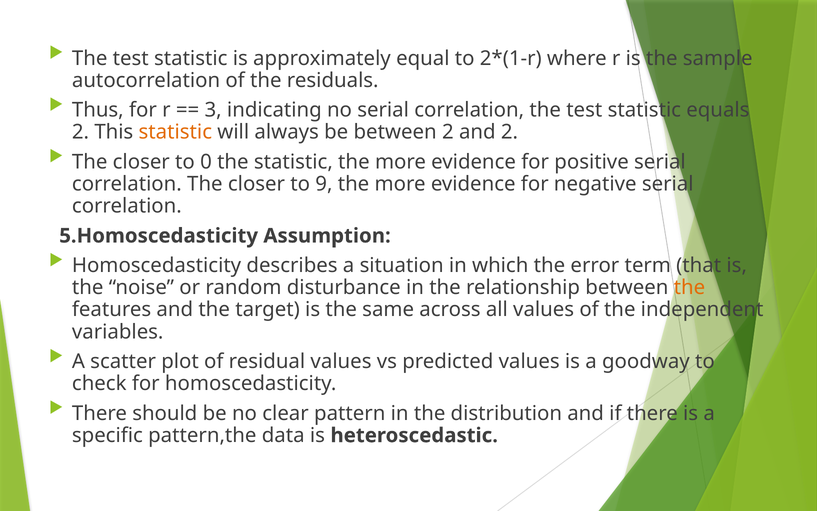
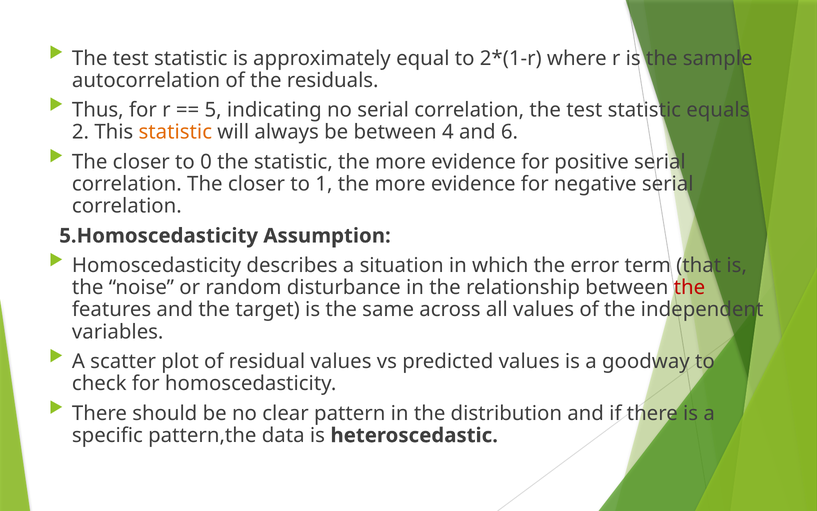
3: 3 -> 5
between 2: 2 -> 4
and 2: 2 -> 6
9: 9 -> 1
the at (689, 287) colour: orange -> red
